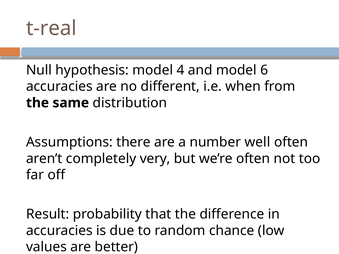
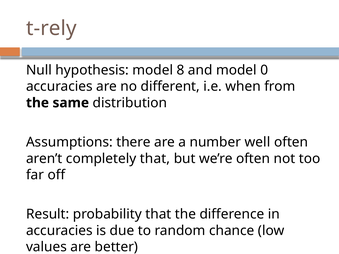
t-real: t-real -> t-rely
4: 4 -> 8
6: 6 -> 0
completely very: very -> that
